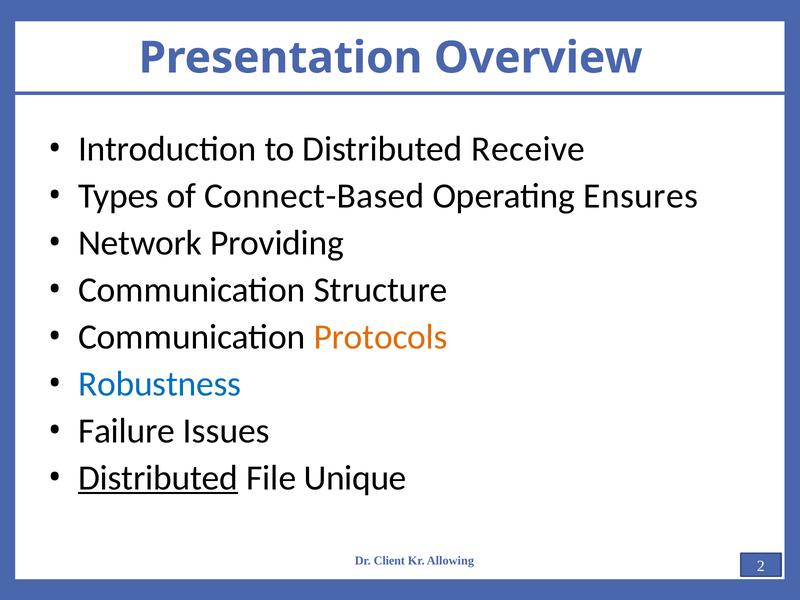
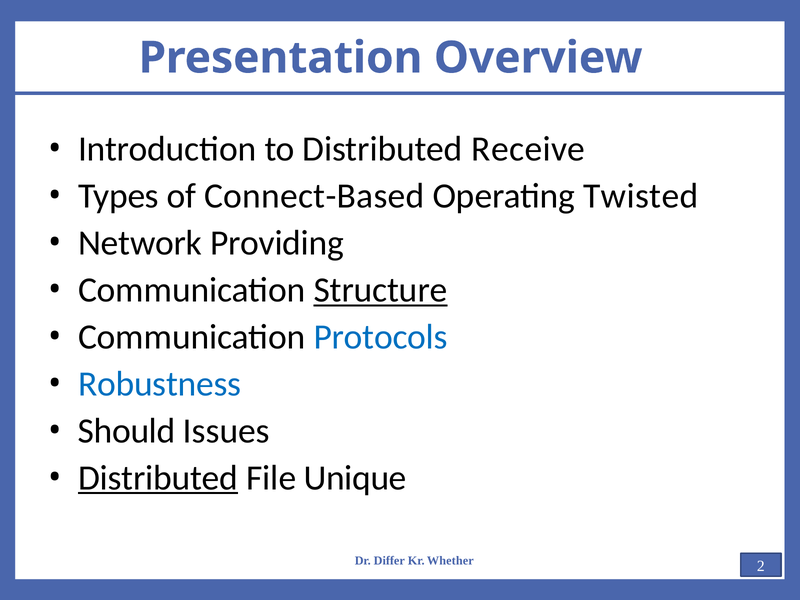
Ensures: Ensures -> Twisted
Structure underline: none -> present
Protocols colour: orange -> blue
Failure: Failure -> Should
Client: Client -> Differ
Allowing: Allowing -> Whether
